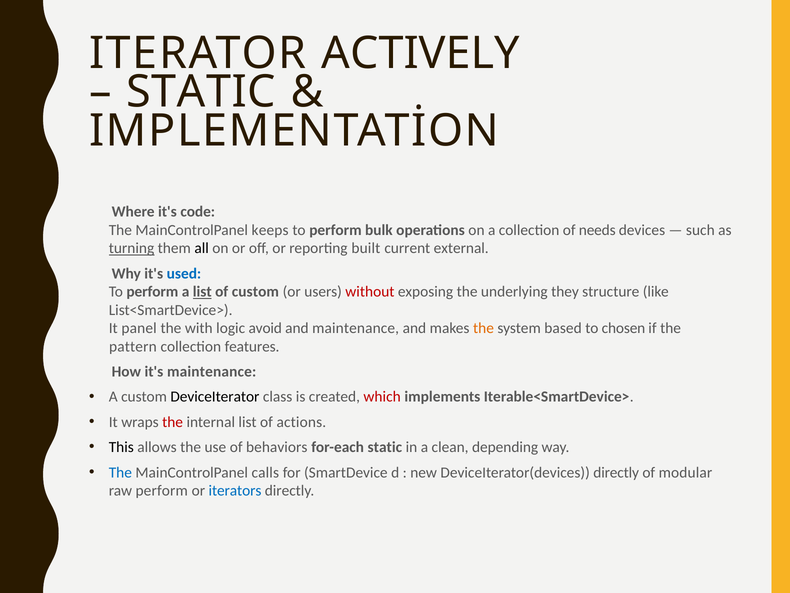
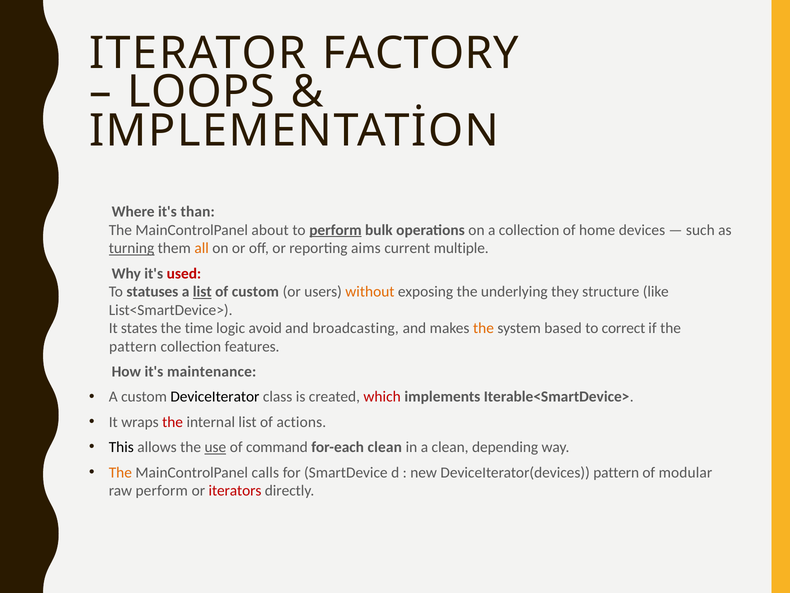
ACTIVELY: ACTIVELY -> FACTORY
STATIC at (201, 92): STATIC -> LOOPS
code: code -> than
keeps: keeps -> about
perform at (335, 230) underline: none -> present
needs: needs -> home
all colour: black -> orange
built: built -> aims
external: external -> multiple
used colour: blue -> red
perform at (152, 291): perform -> statuses
without colour: red -> orange
panel: panel -> states
with: with -> time
and maintenance: maintenance -> broadcasting
chosen: chosen -> correct
use underline: none -> present
behaviors: behaviors -> command
for-each static: static -> clean
The at (120, 472) colour: blue -> orange
DeviceIterator(devices directly: directly -> pattern
iterators colour: blue -> red
